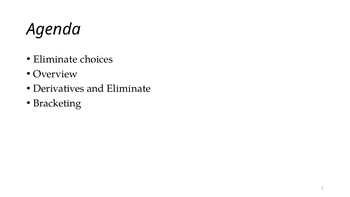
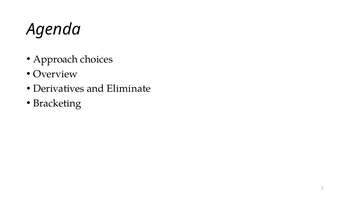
Eliminate at (55, 59): Eliminate -> Approach
